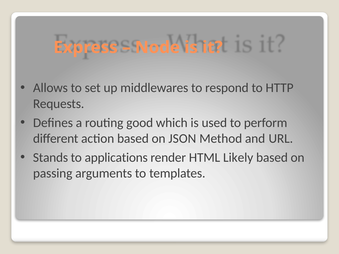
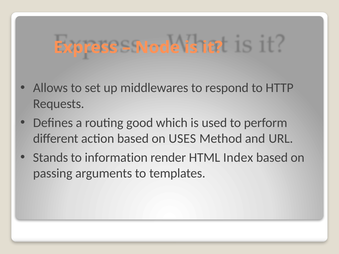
JSON: JSON -> USES
applications: applications -> information
Likely: Likely -> Index
